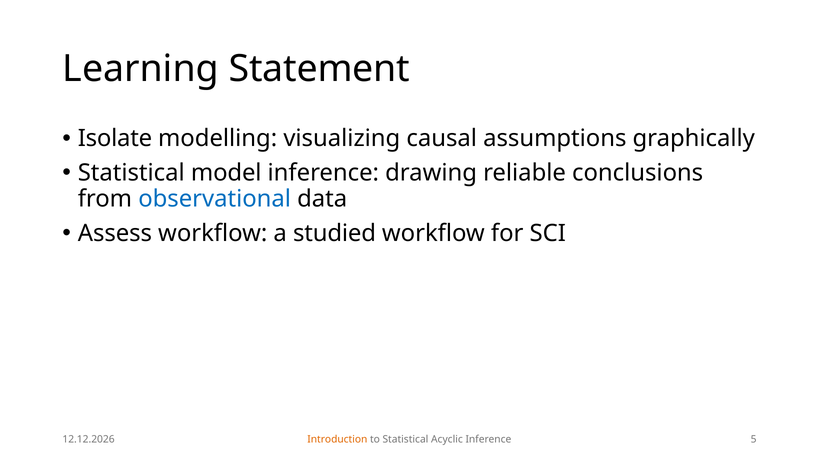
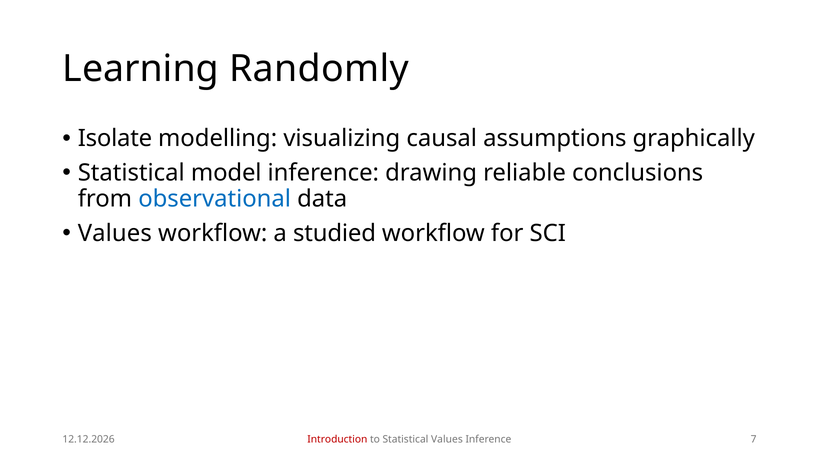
Statement: Statement -> Randomly
Assess at (115, 233): Assess -> Values
Introduction colour: orange -> red
Statistical Acyclic: Acyclic -> Values
5: 5 -> 7
